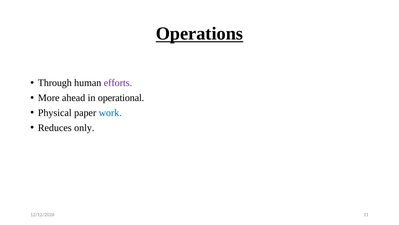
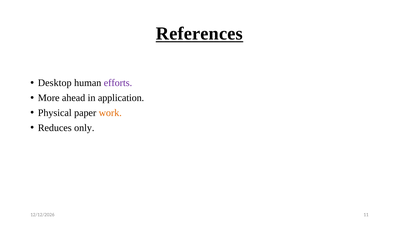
Operations: Operations -> References
Through: Through -> Desktop
operational: operational -> application
work colour: blue -> orange
